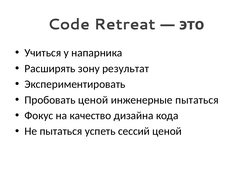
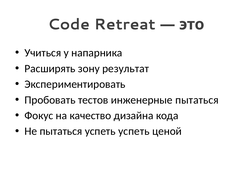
Пробовать ценой: ценой -> тестов
успеть сессий: сессий -> успеть
